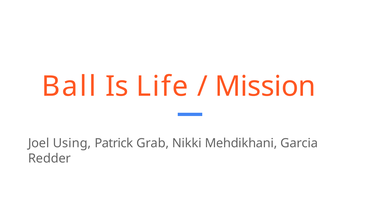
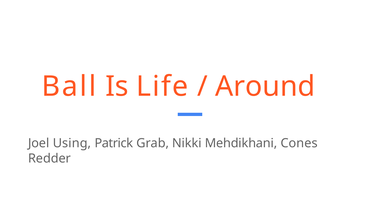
Mission: Mission -> Around
Garcia: Garcia -> Cones
